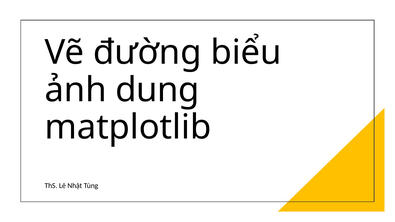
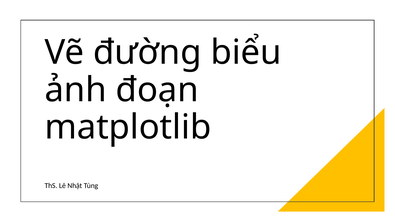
dung: dung -> đoạn
